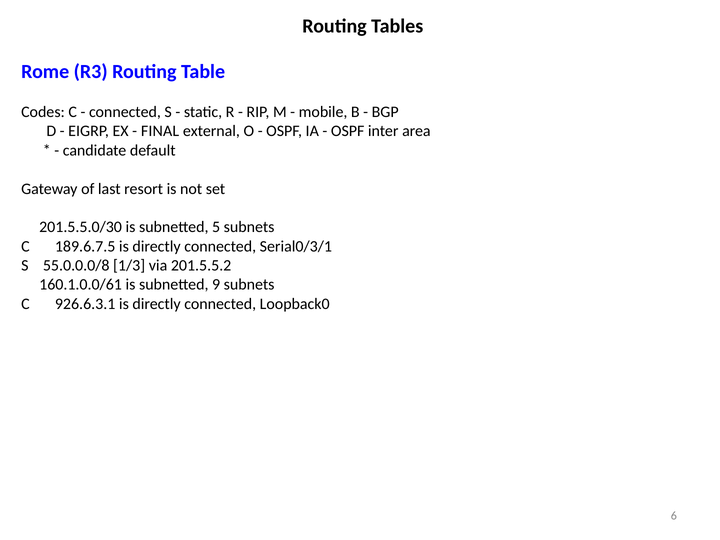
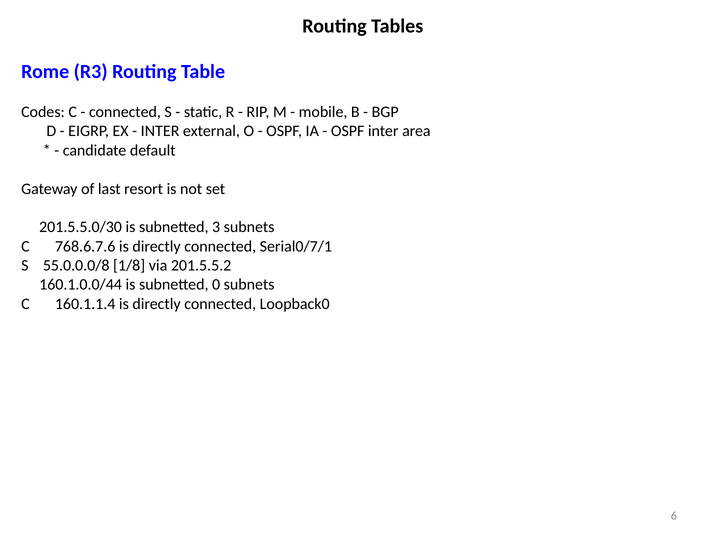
FINAL at (160, 131): FINAL -> INTER
5: 5 -> 3
189.6.7.5: 189.6.7.5 -> 768.6.7.6
Serial0/3/1: Serial0/3/1 -> Serial0/7/1
1/3: 1/3 -> 1/8
160.1.0.0/61: 160.1.0.0/61 -> 160.1.0.0/44
9: 9 -> 0
926.6.3.1: 926.6.3.1 -> 160.1.1.4
